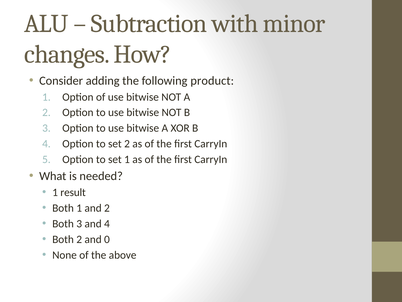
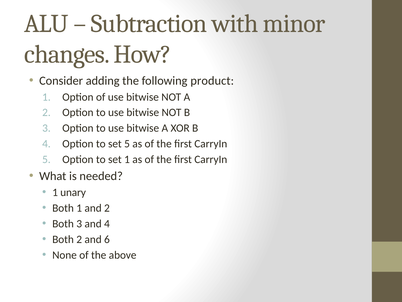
set 2: 2 -> 5
result: result -> unary
0: 0 -> 6
